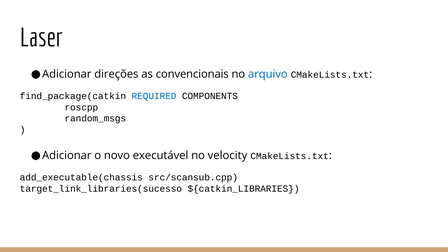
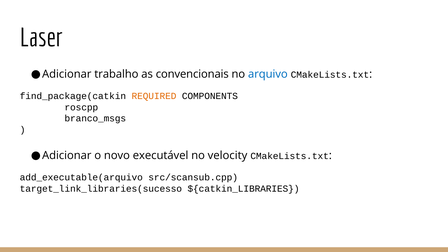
direções: direções -> trabalho
REQUIRED colour: blue -> orange
random_msgs: random_msgs -> branco_msgs
add_executable(chassis: add_executable(chassis -> add_executable(arquivo
